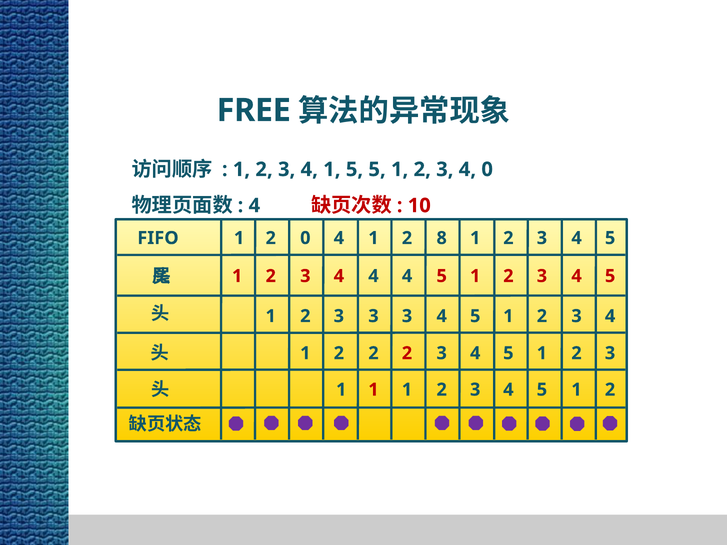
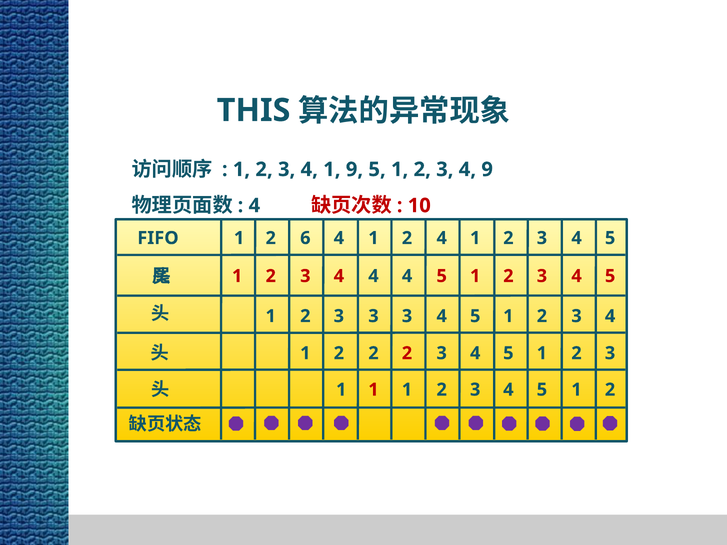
FREE: FREE -> THIS
4 1 5: 5 -> 9
4 0: 0 -> 9
2 0: 0 -> 6
2 8: 8 -> 4
